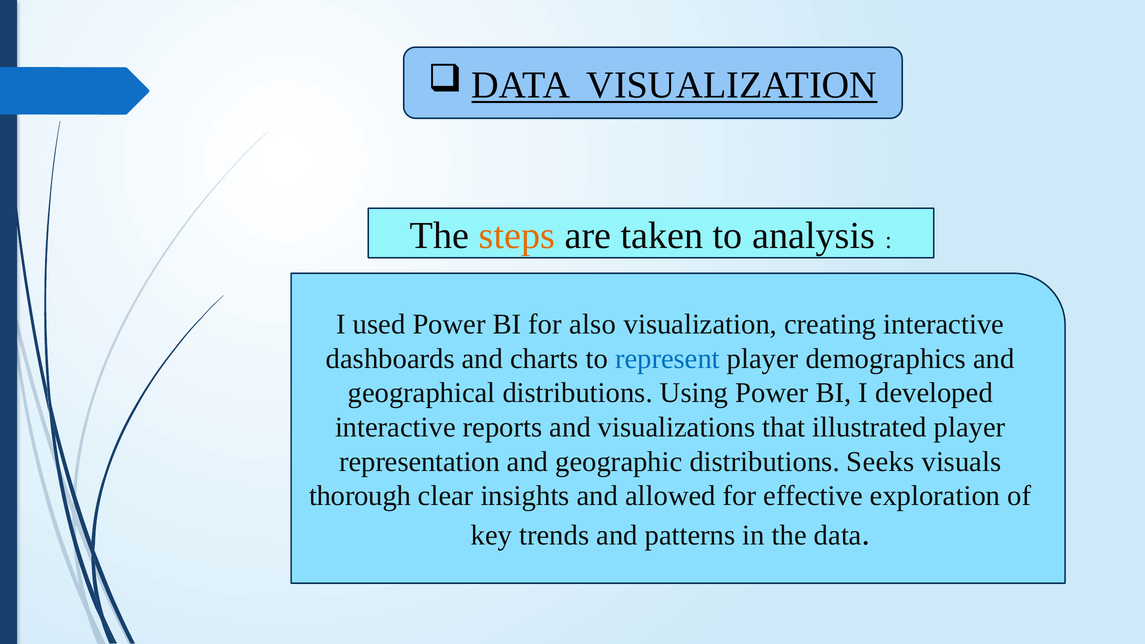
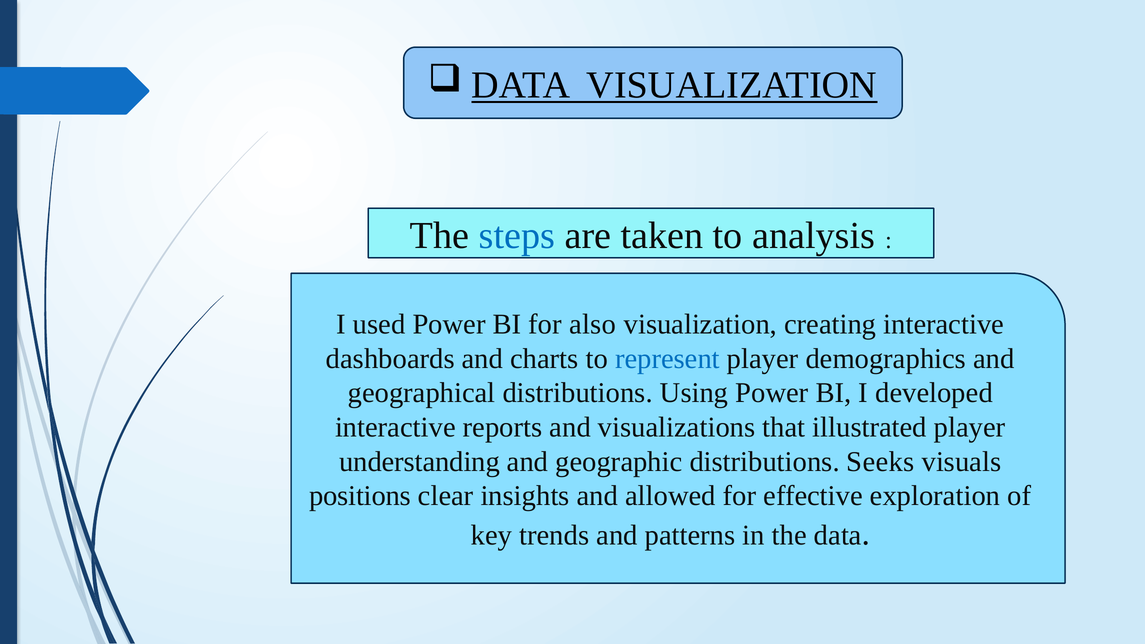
steps colour: orange -> blue
representation: representation -> understanding
thorough: thorough -> positions
